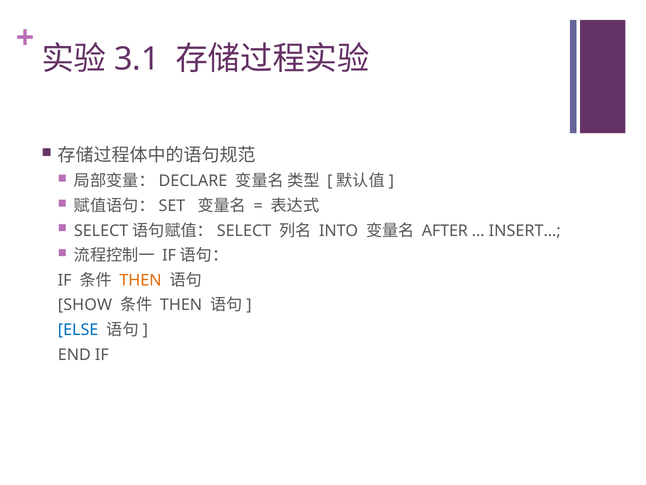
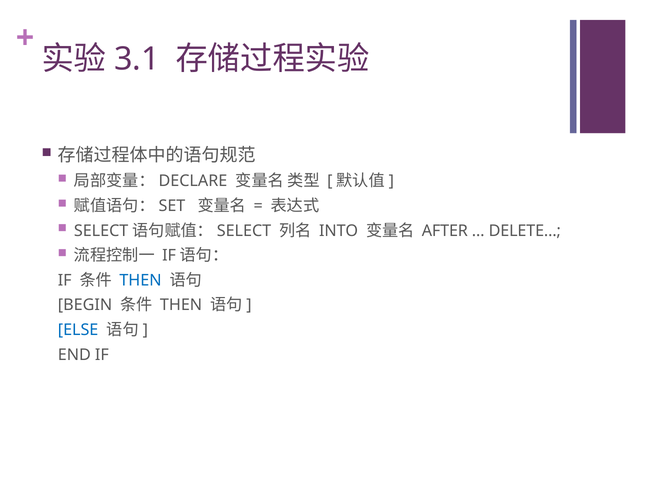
INSERT…: INSERT… -> DELETE…
THEN at (140, 280) colour: orange -> blue
SHOW: SHOW -> BEGIN
